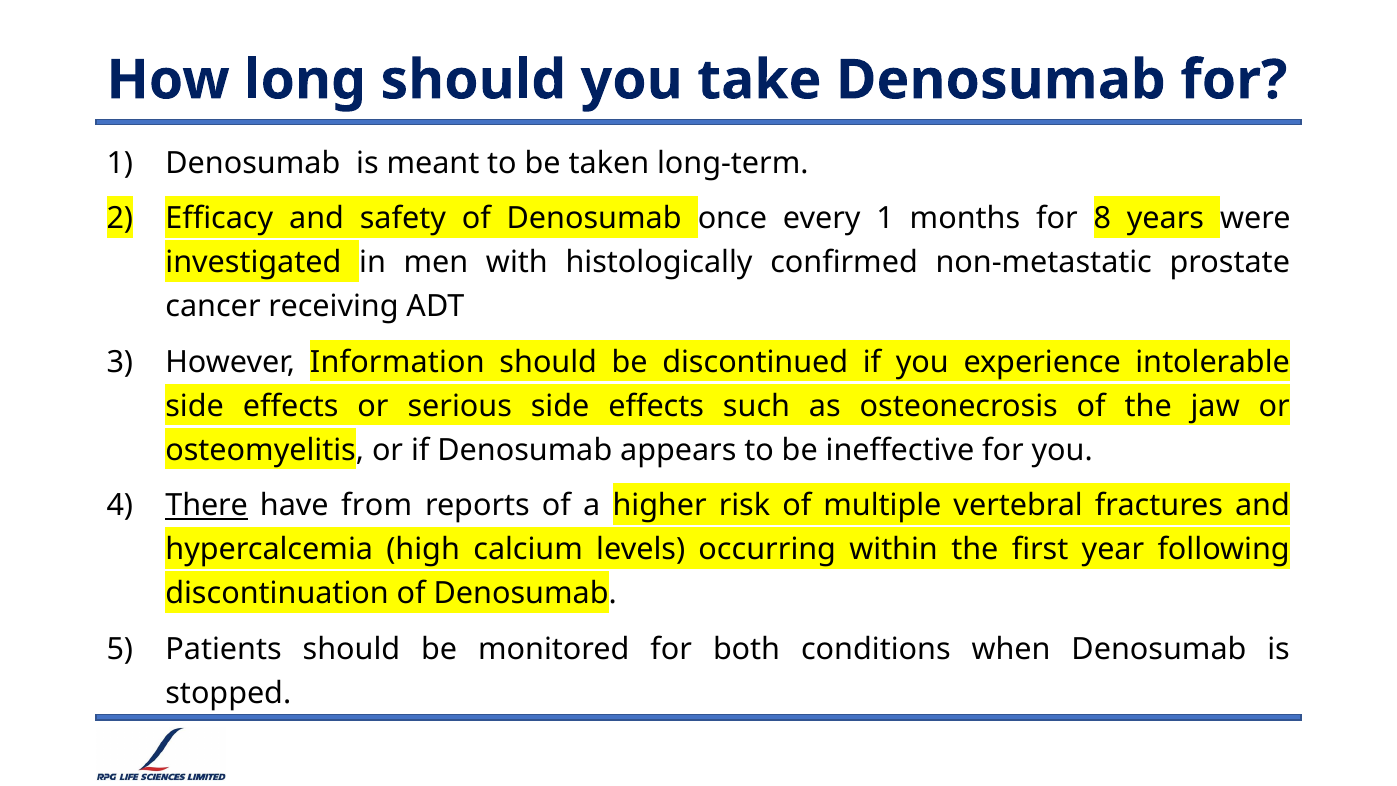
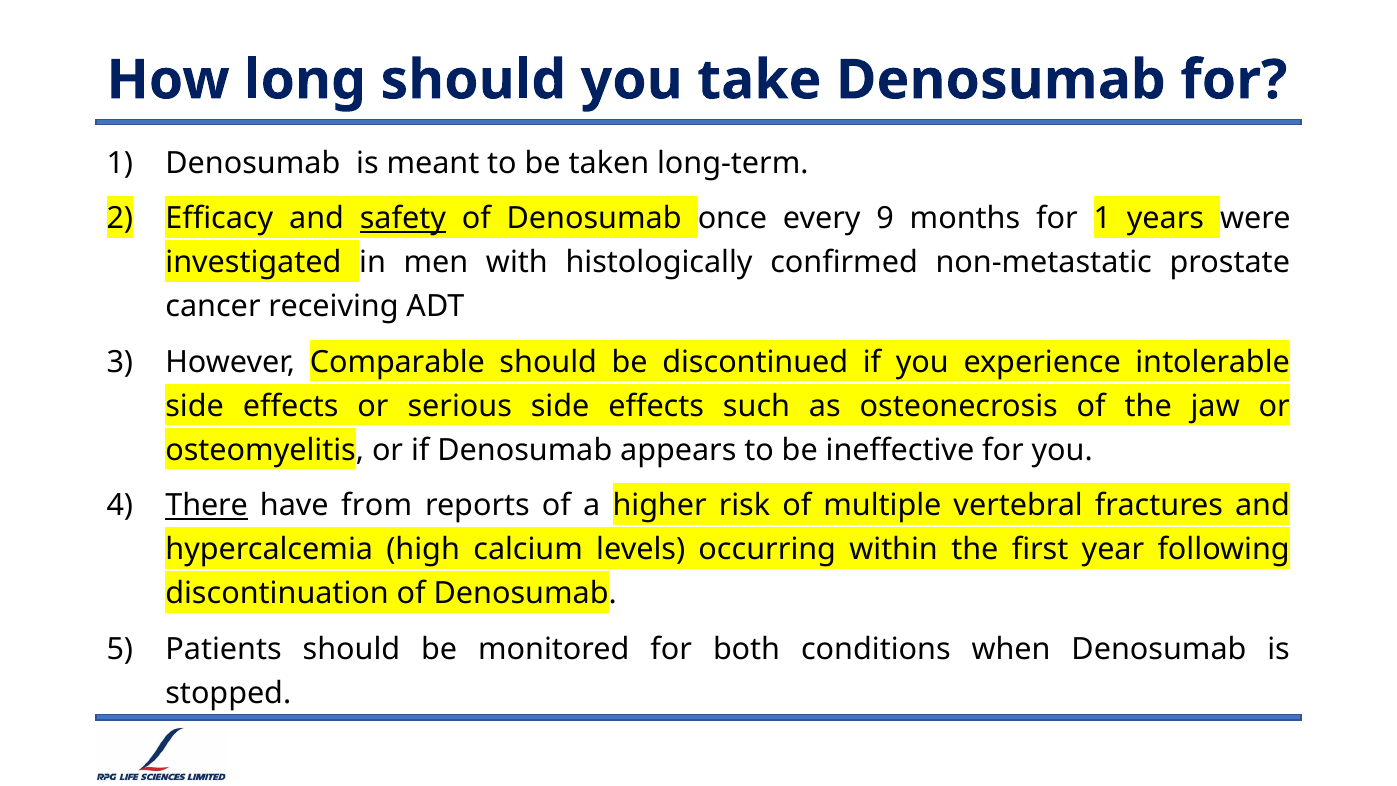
safety underline: none -> present
every 1: 1 -> 9
months for 8: 8 -> 1
Information: Information -> Comparable
